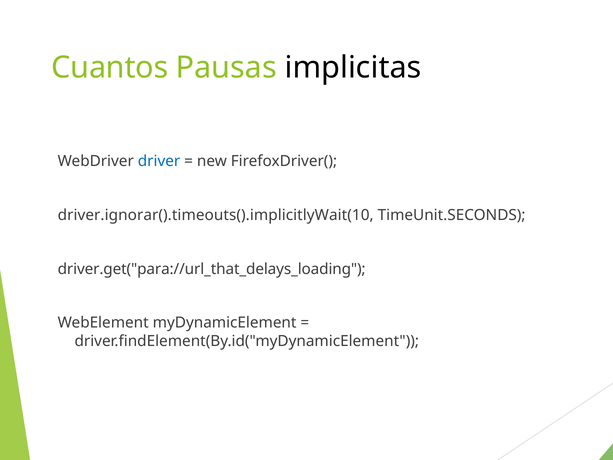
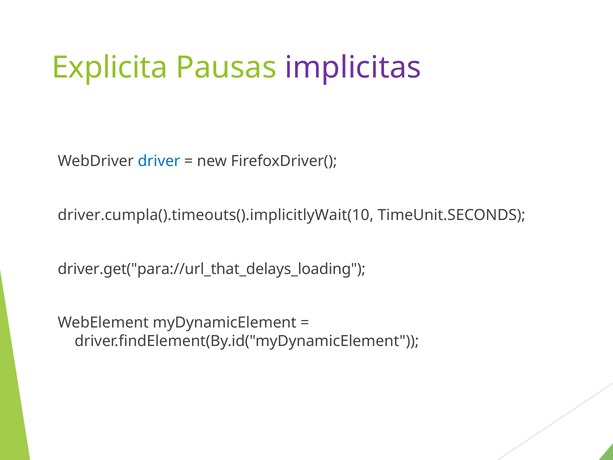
Cuantos: Cuantos -> Explicita
implicitas colour: black -> purple
driver.ignorar().timeouts().implicitlyWait(10: driver.ignorar().timeouts().implicitlyWait(10 -> driver.cumpla().timeouts().implicitlyWait(10
